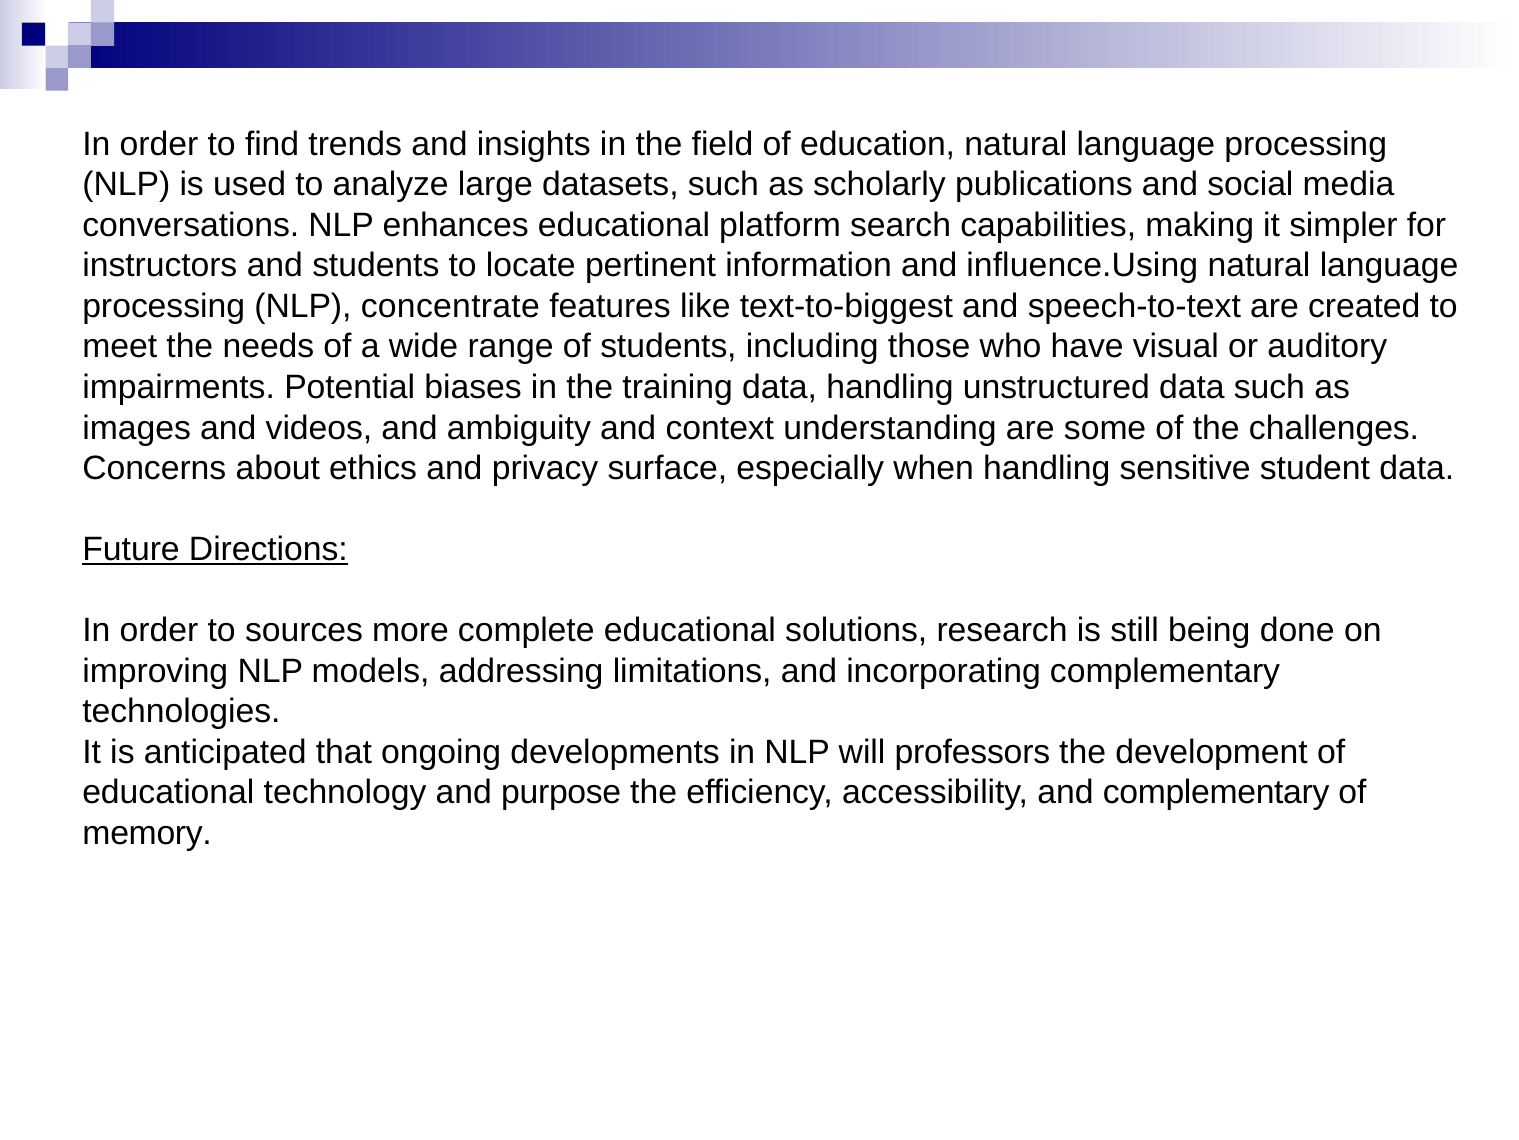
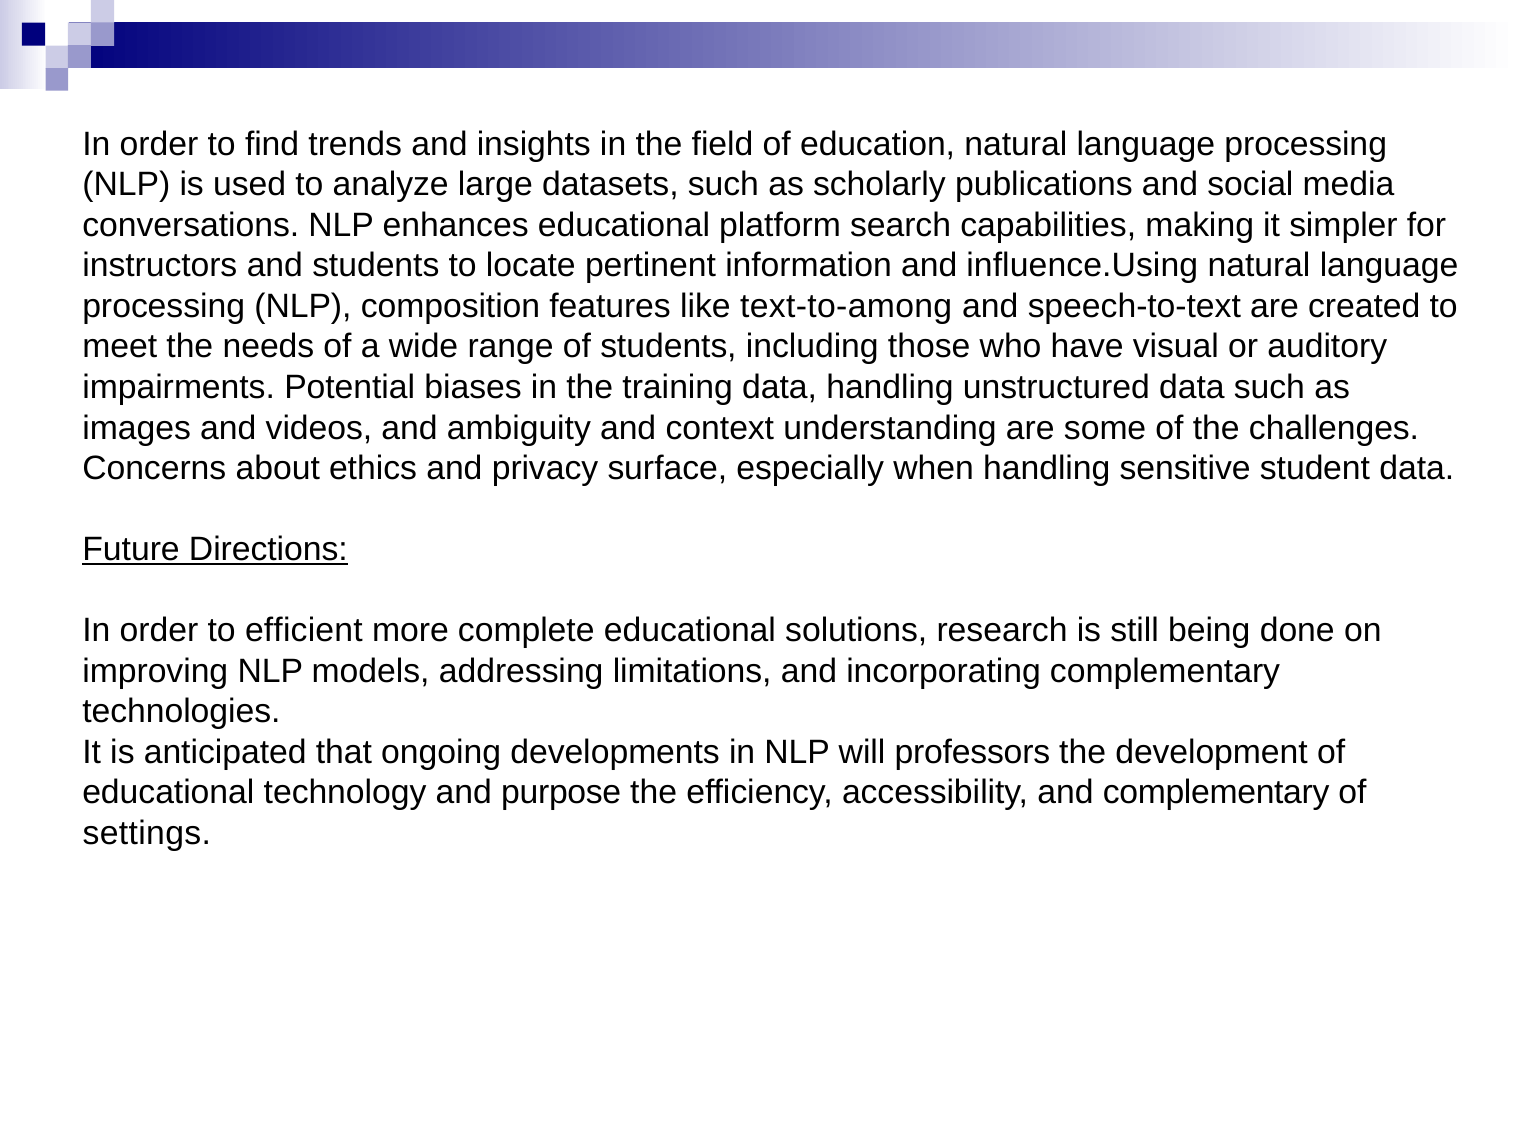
concentrate: concentrate -> composition
text-to-biggest: text-to-biggest -> text-to-among
sources: sources -> efficient
memory: memory -> settings
